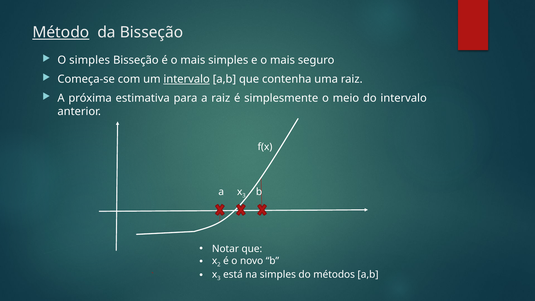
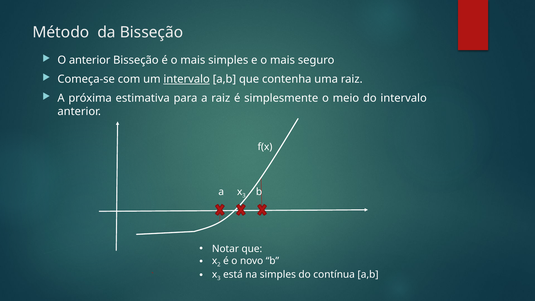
Método underline: present -> none
O simples: simples -> anterior
métodos: métodos -> contínua
